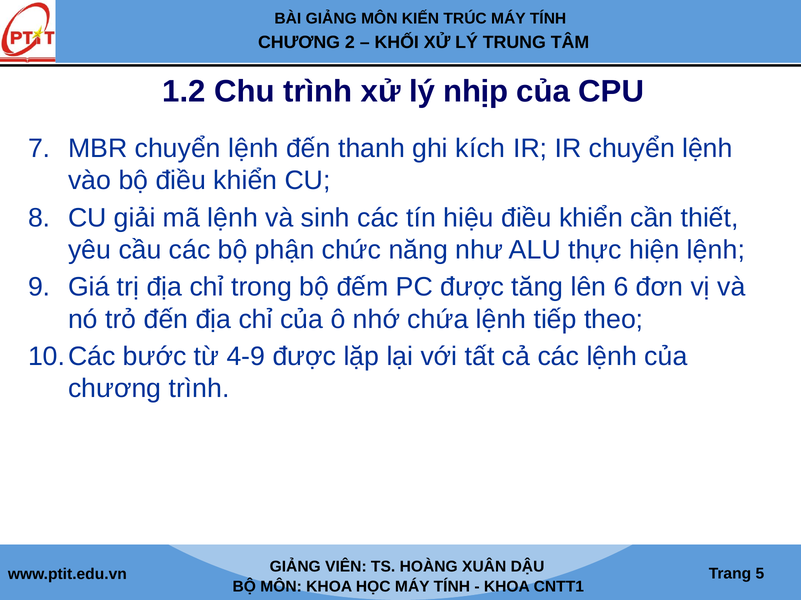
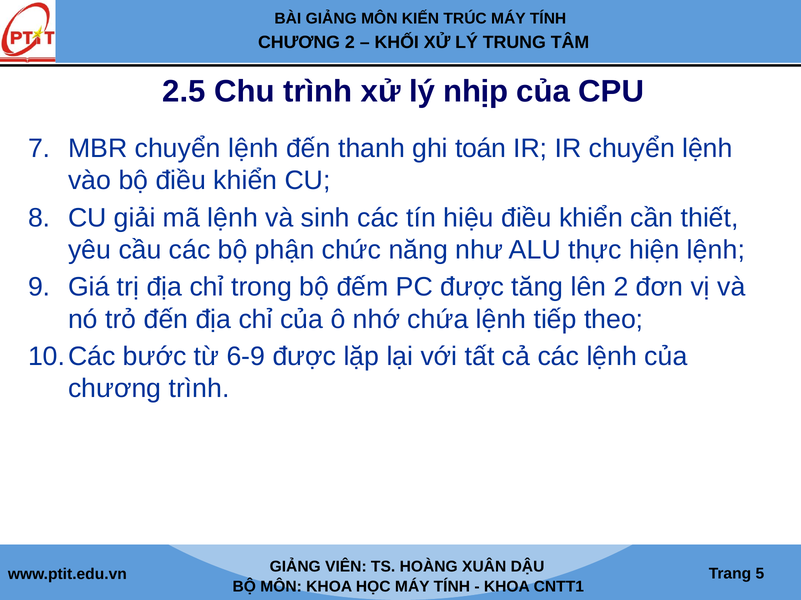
1.2: 1.2 -> 2.5
kích: kích -> toán
lên 6: 6 -> 2
4-9: 4-9 -> 6-9
